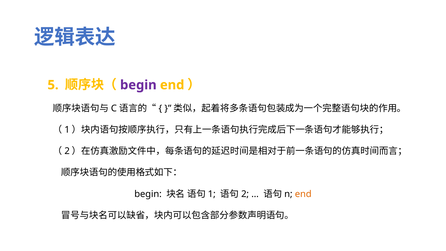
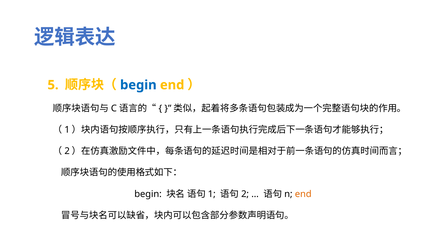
begin at (138, 85) colour: purple -> blue
